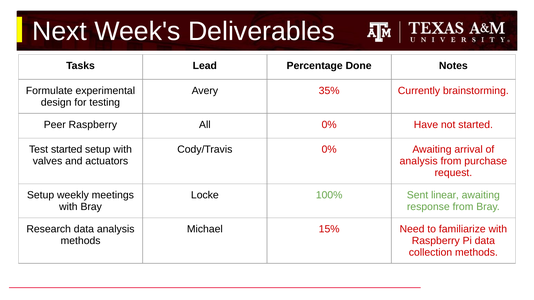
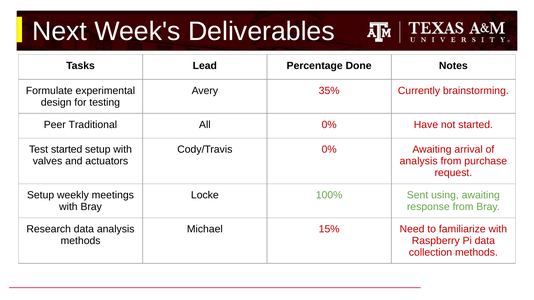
Peer Raspberry: Raspberry -> Traditional
linear: linear -> using
